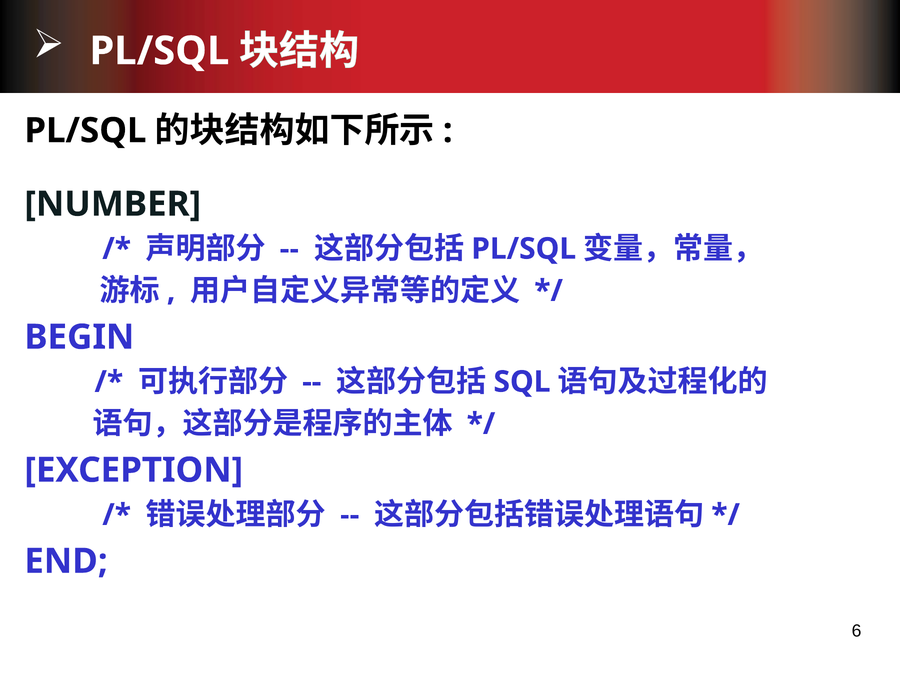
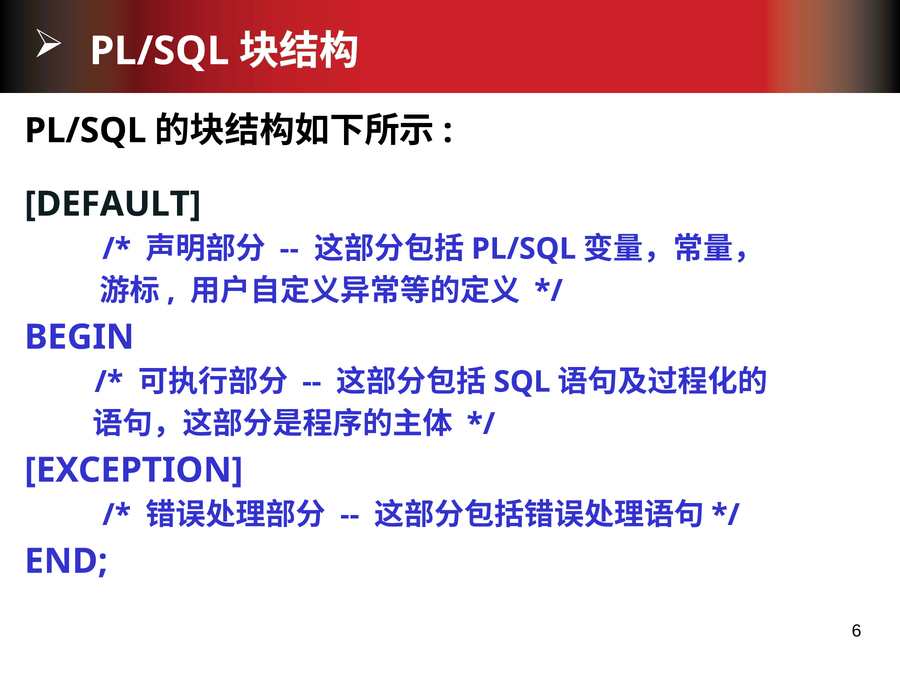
NUMBER: NUMBER -> DEFAULT
